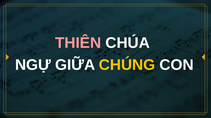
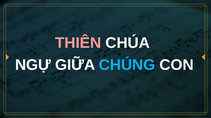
CHÚNG colour: yellow -> light blue
